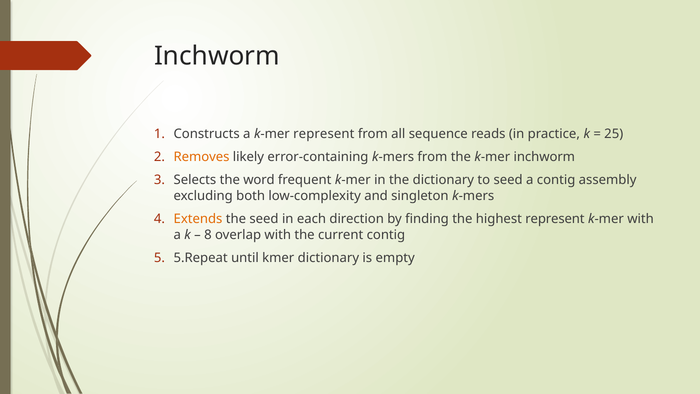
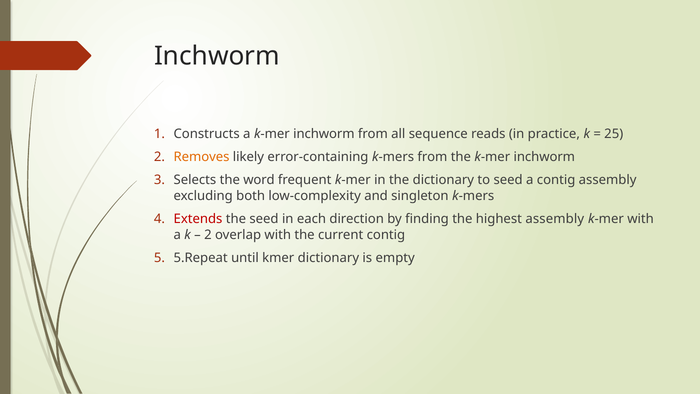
a k-mer represent: represent -> inchworm
Extends colour: orange -> red
highest represent: represent -> assembly
8 at (208, 235): 8 -> 2
